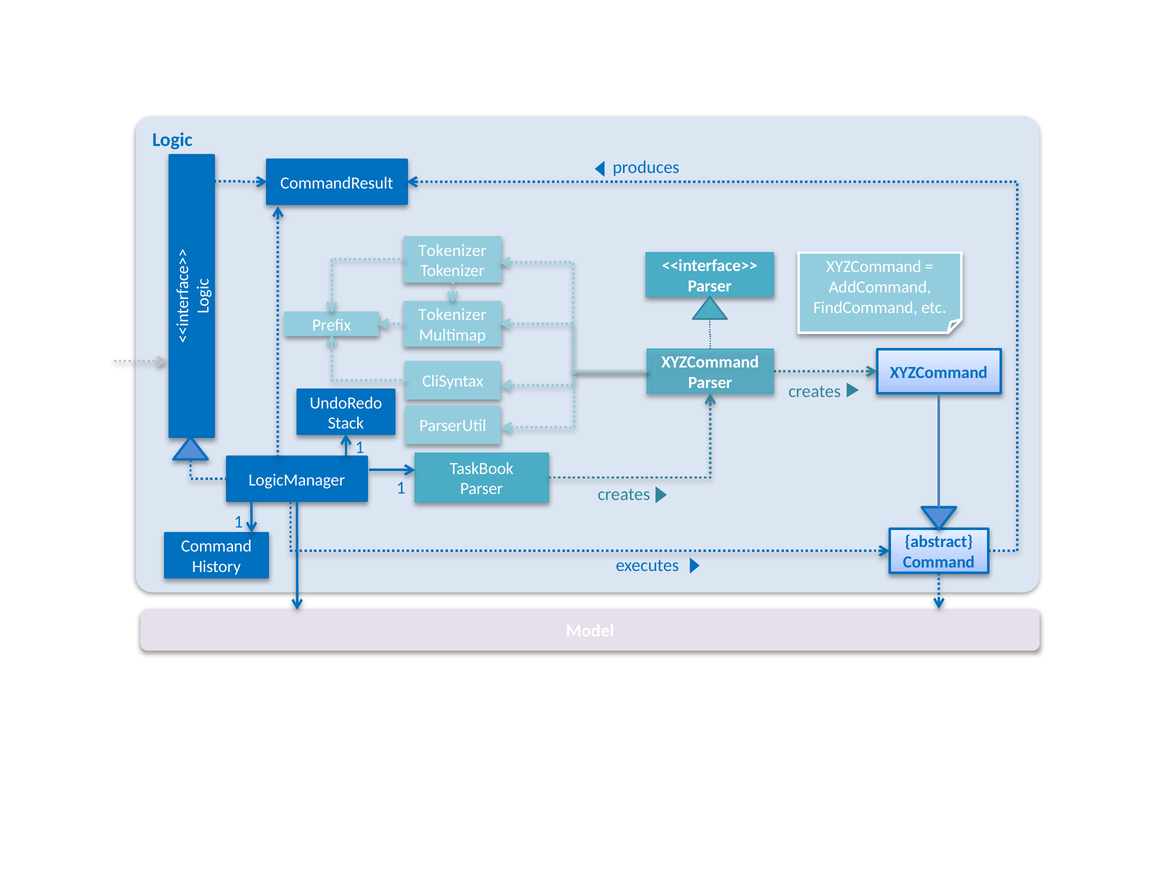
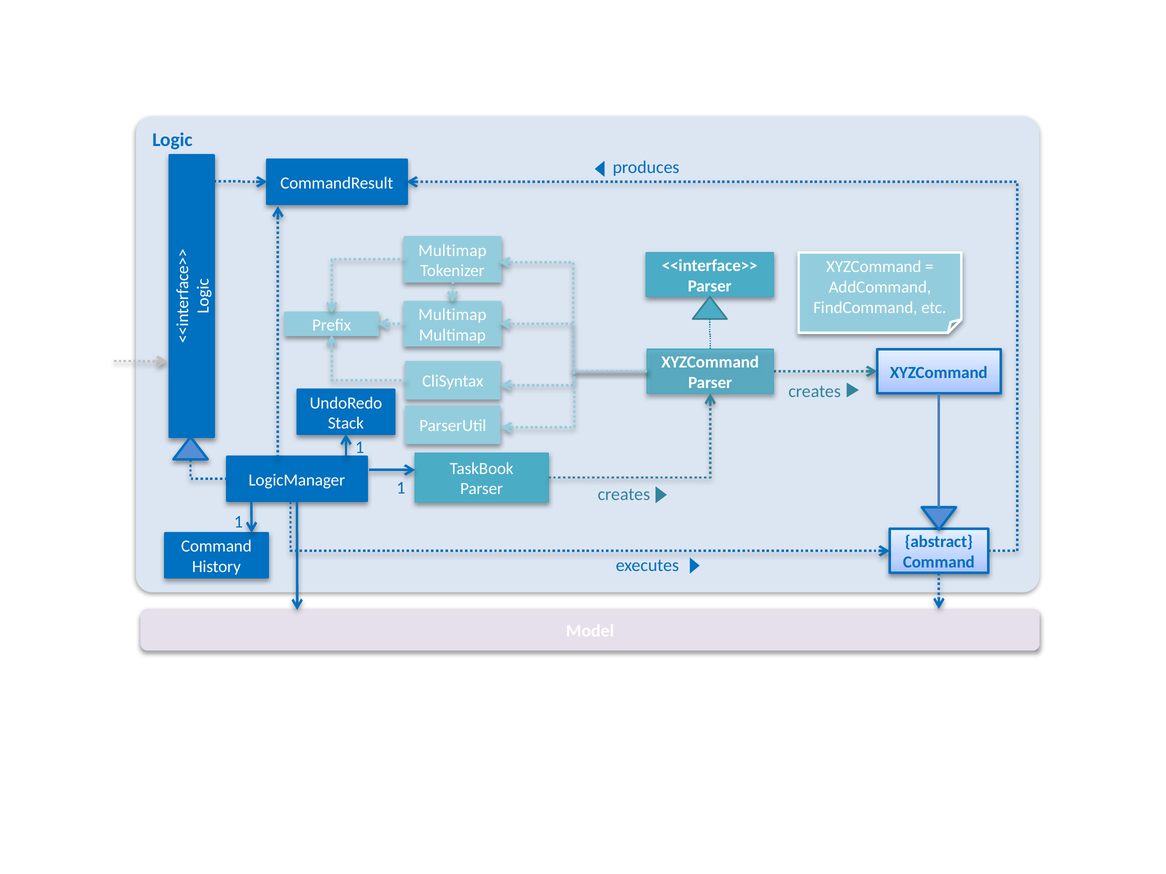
Tokenizer at (452, 251): Tokenizer -> Multimap
Tokenizer at (452, 315): Tokenizer -> Multimap
